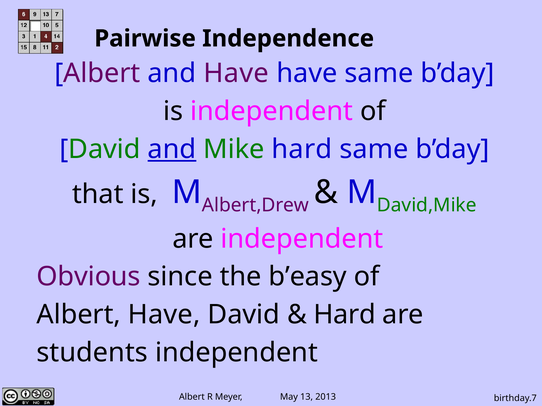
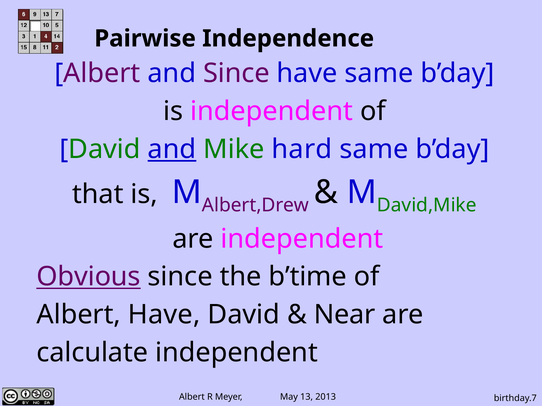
and Have: Have -> Since
Obvious underline: none -> present
b’easy: b’easy -> b’time
Hard at (345, 315): Hard -> Near
students: students -> calculate
